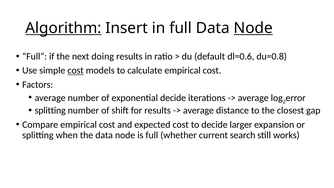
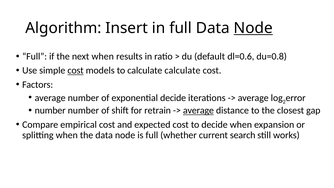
Algorithm underline: present -> none
next doing: doing -> when
calculate empirical: empirical -> calculate
splitting at (50, 110): splitting -> number
for results: results -> retrain
average at (198, 110) underline: none -> present
decide larger: larger -> when
